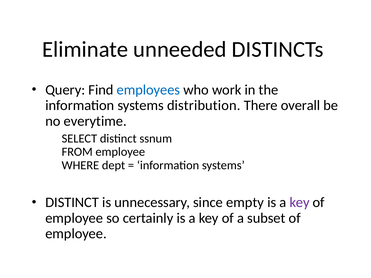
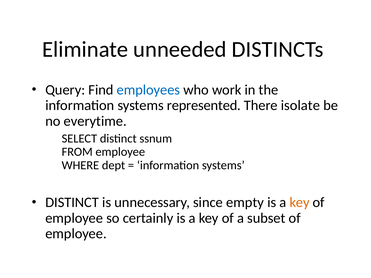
distribution: distribution -> represented
overall: overall -> isolate
key at (300, 203) colour: purple -> orange
